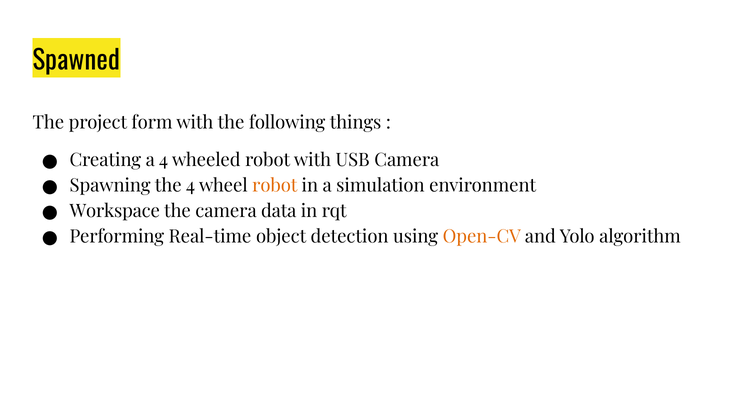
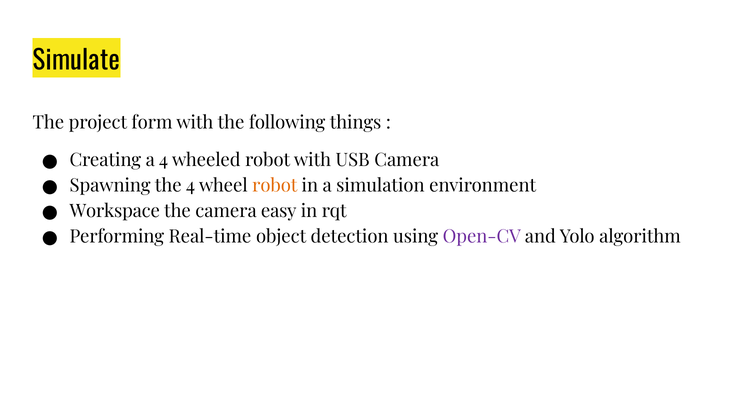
Spawned: Spawned -> Simulate
data: data -> easy
Open-CV colour: orange -> purple
